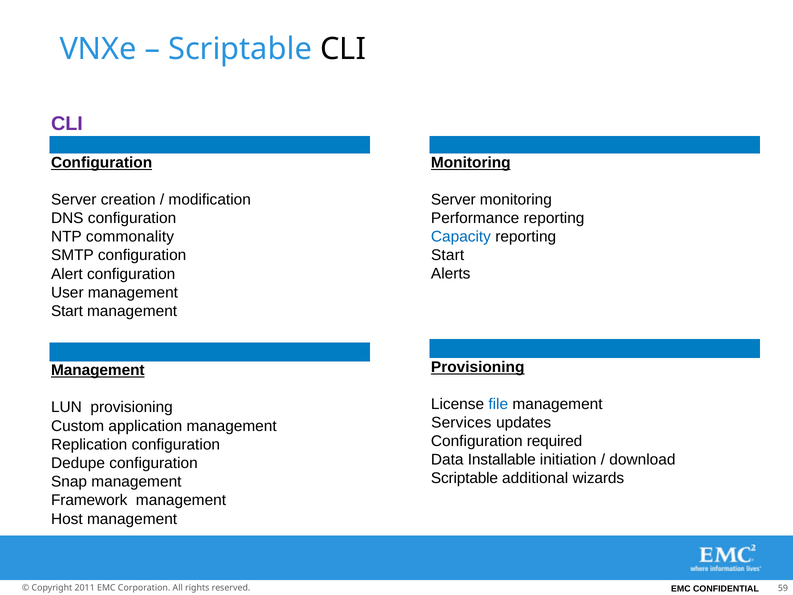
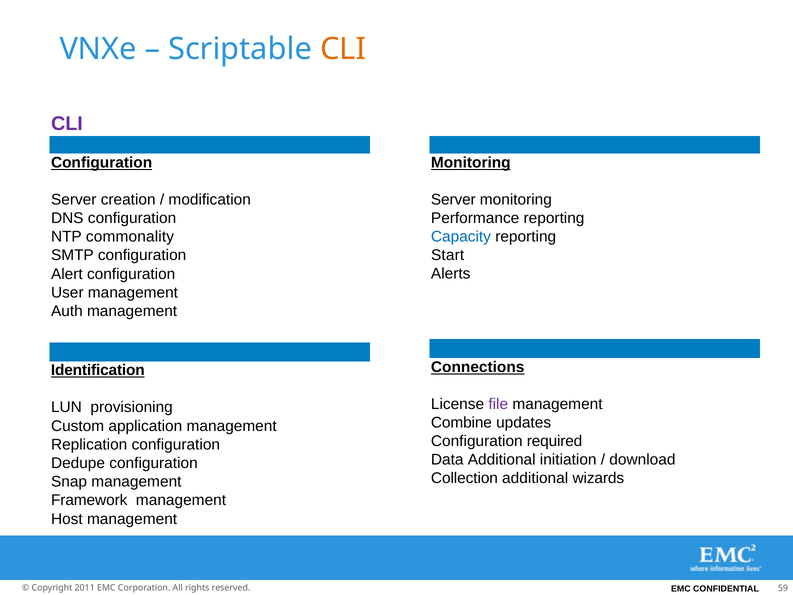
CLI at (343, 49) colour: black -> orange
Start at (67, 311): Start -> Auth
Provisioning at (478, 367): Provisioning -> Connections
Management at (98, 370): Management -> Identification
file colour: blue -> purple
Services: Services -> Combine
Data Installable: Installable -> Additional
Scriptable at (464, 478): Scriptable -> Collection
